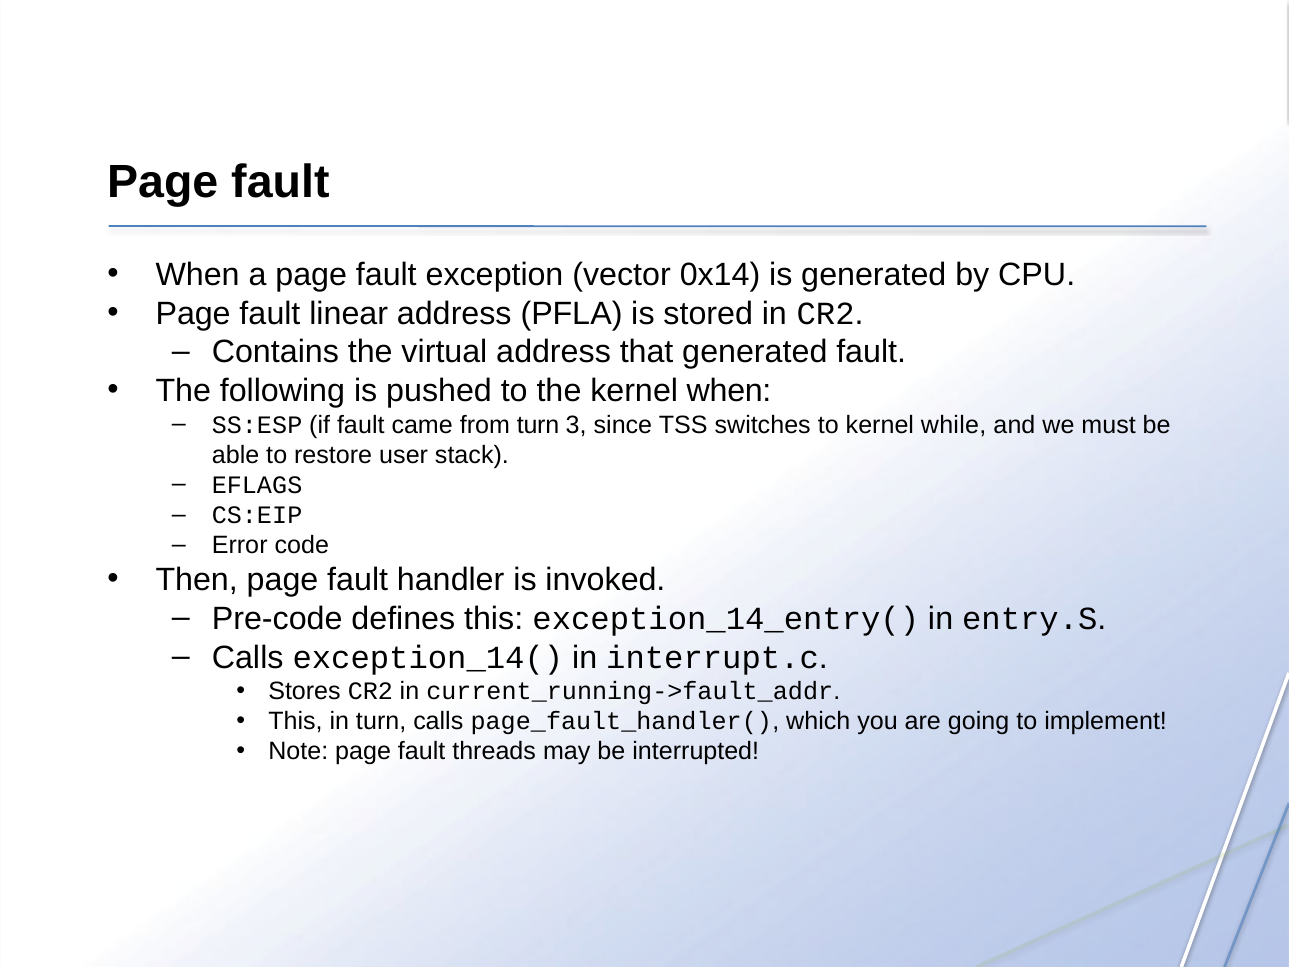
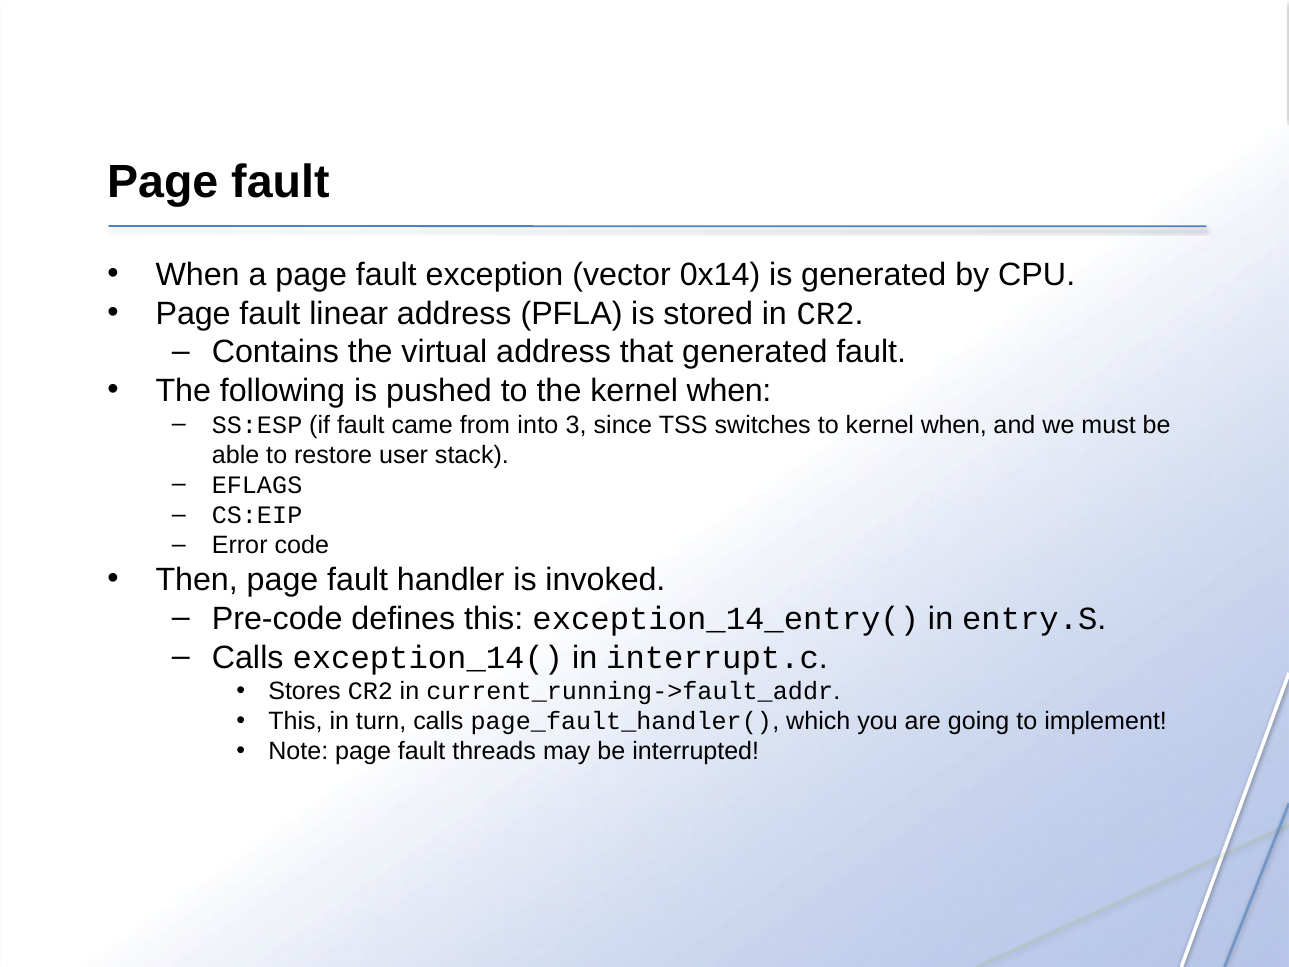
from turn: turn -> into
to kernel while: while -> when
